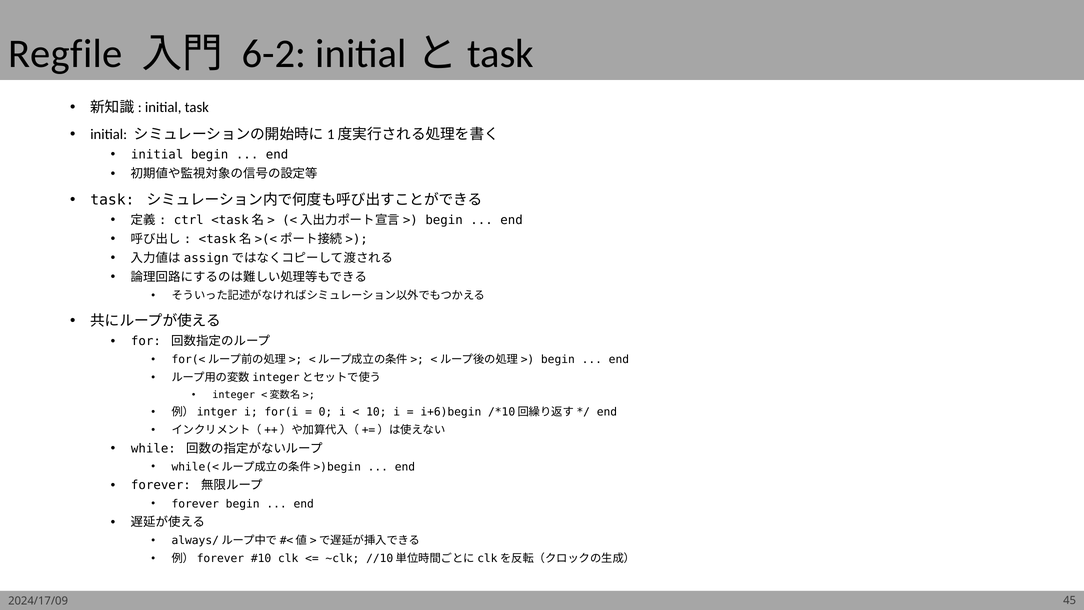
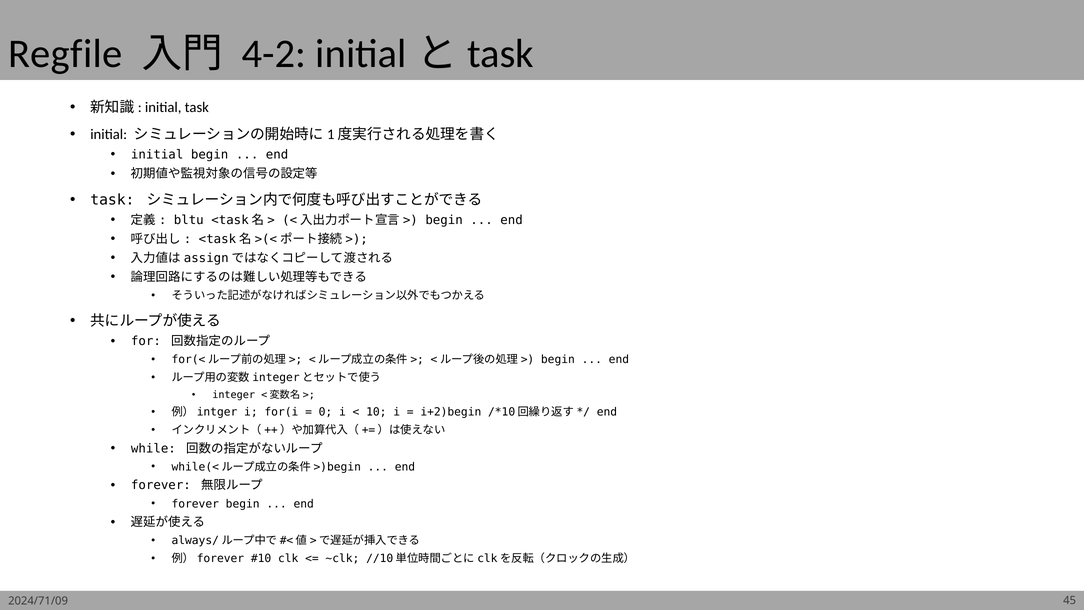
6-2: 6-2 -> 4-2
ctrl: ctrl -> bltu
i+6)begin: i+6)begin -> i+2)begin
2024/17/09: 2024/17/09 -> 2024/71/09
